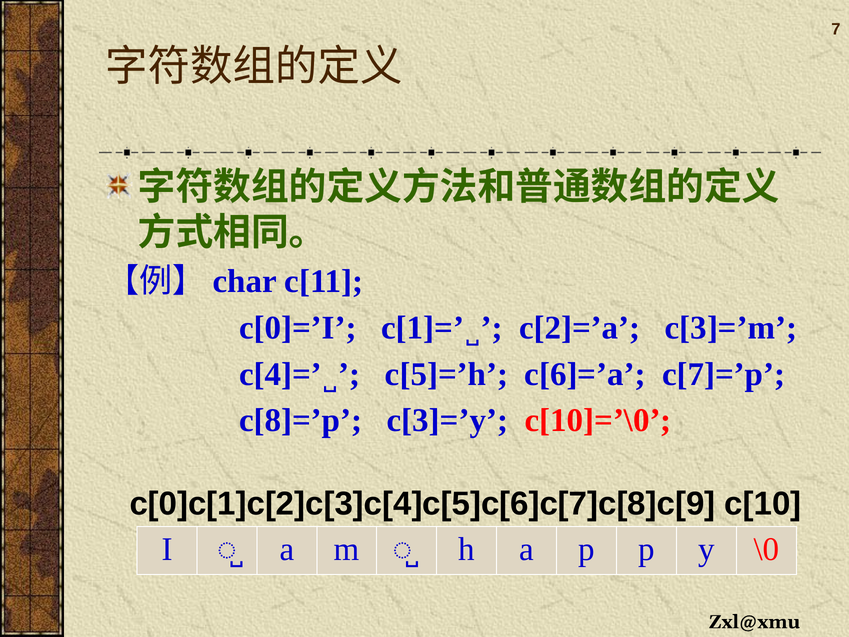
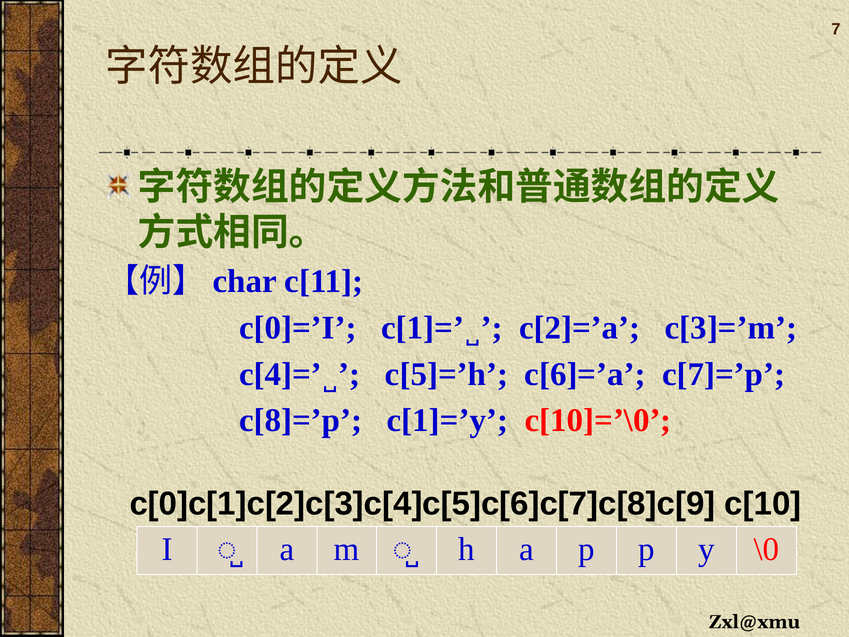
c[3]=’y: c[3]=’y -> c[1]=’y
